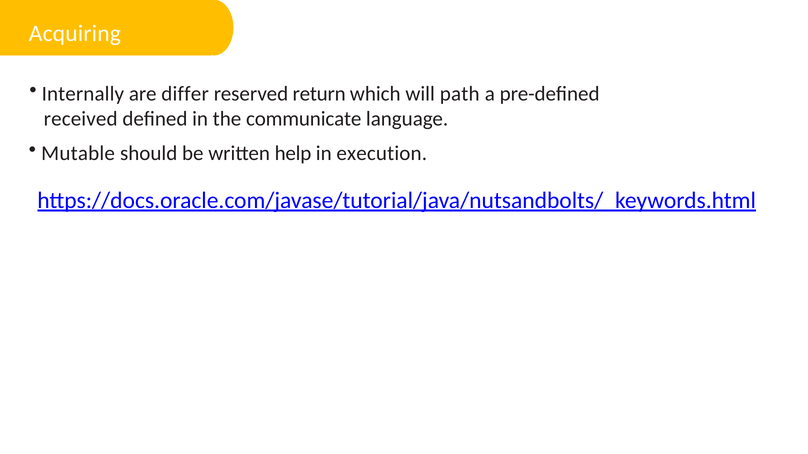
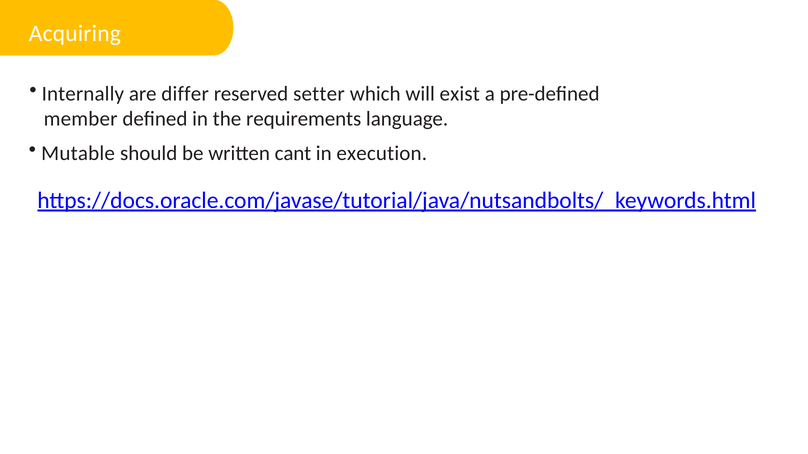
return: return -> setter
path: path -> exist
received: received -> member
communicate: communicate -> requirements
help: help -> cant
